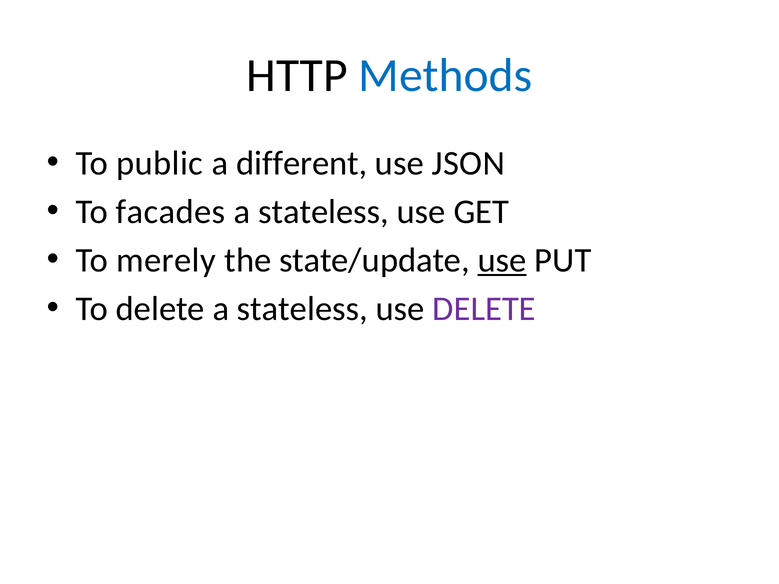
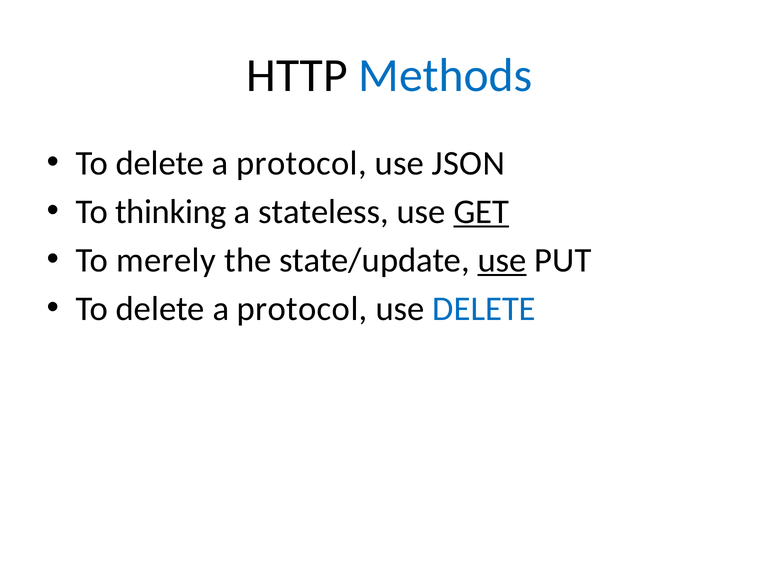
public at (160, 163): public -> delete
different at (302, 163): different -> protocol
facades: facades -> thinking
GET underline: none -> present
stateless at (302, 309): stateless -> protocol
DELETE at (484, 309) colour: purple -> blue
